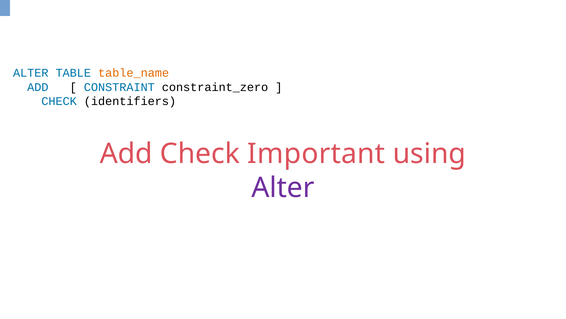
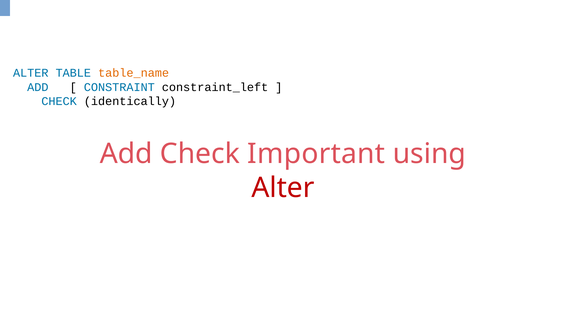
constraint_zero: constraint_zero -> constraint_left
identifiers: identifiers -> identically
Alter at (283, 187) colour: purple -> red
